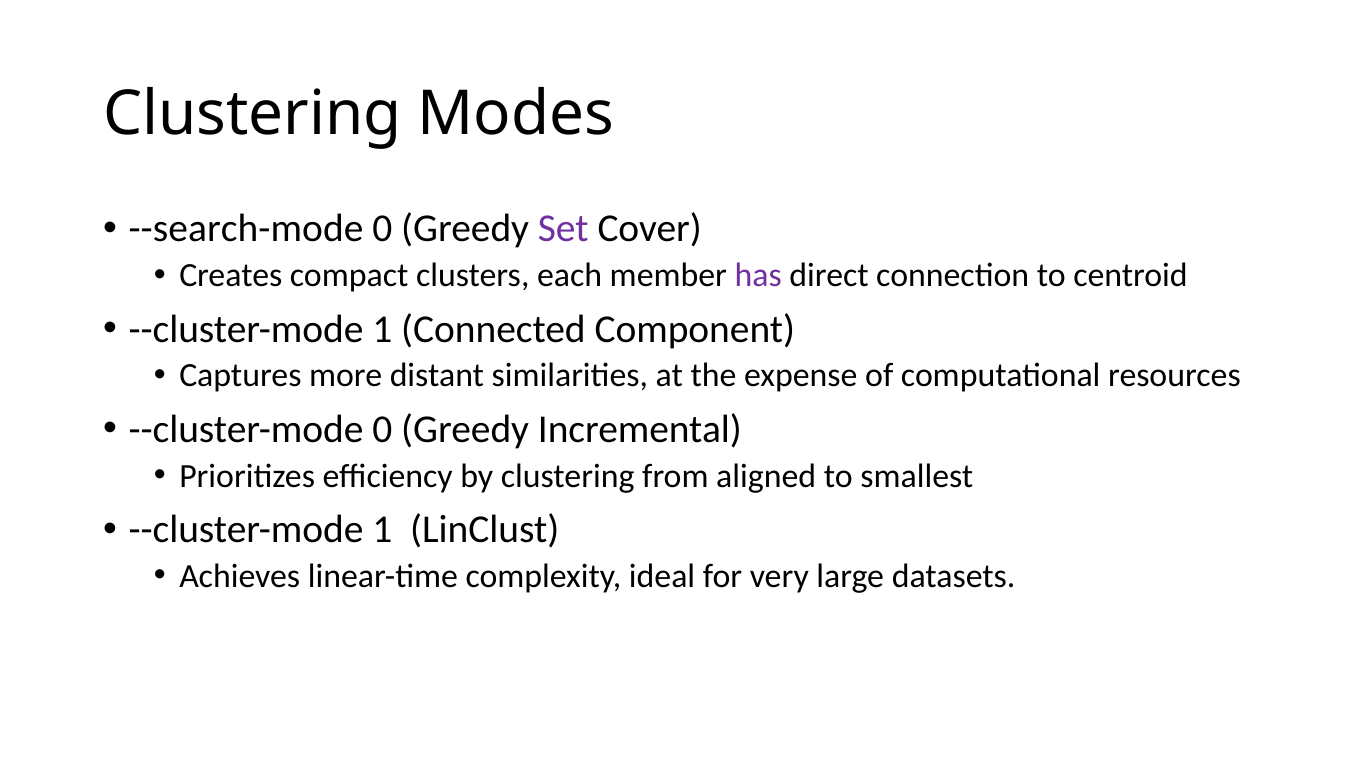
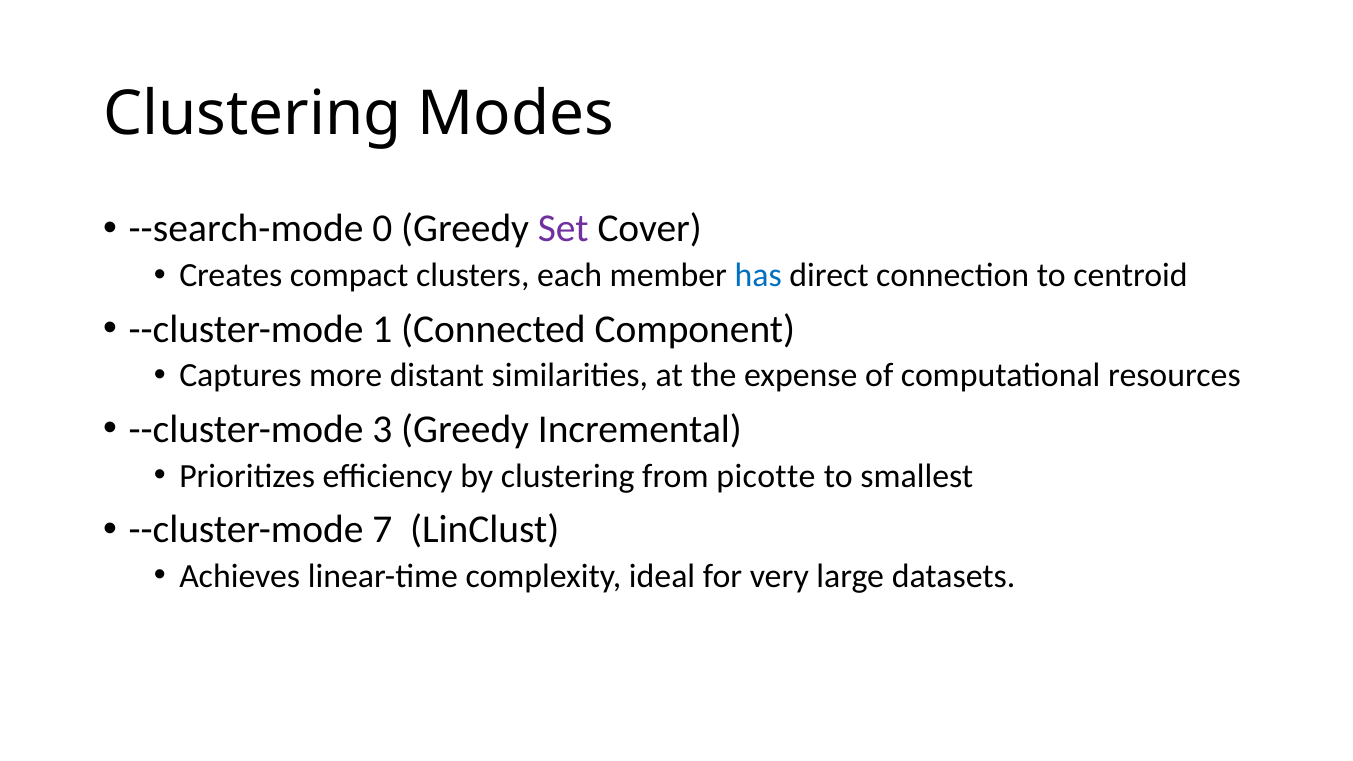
has colour: purple -> blue
--cluster-mode 0: 0 -> 3
aligned: aligned -> picotte
1 at (382, 530): 1 -> 7
